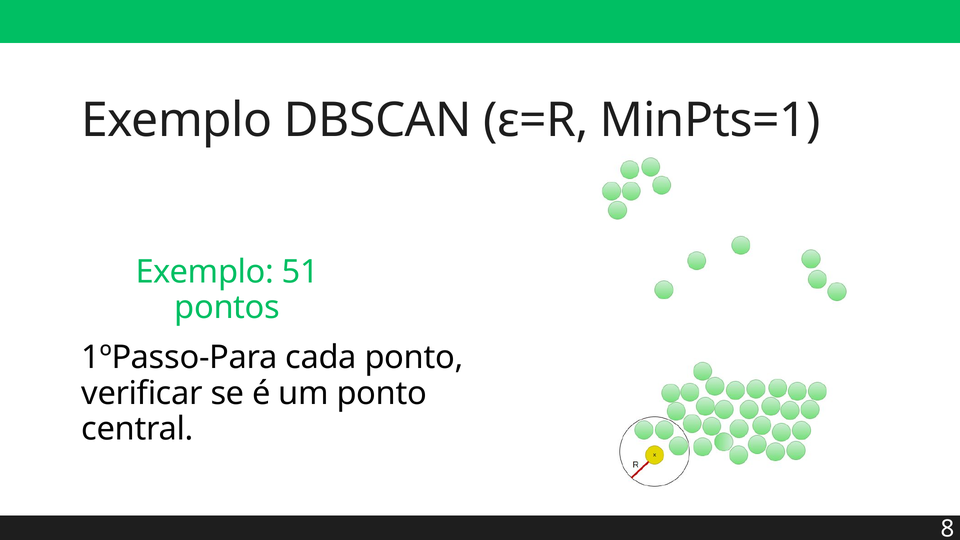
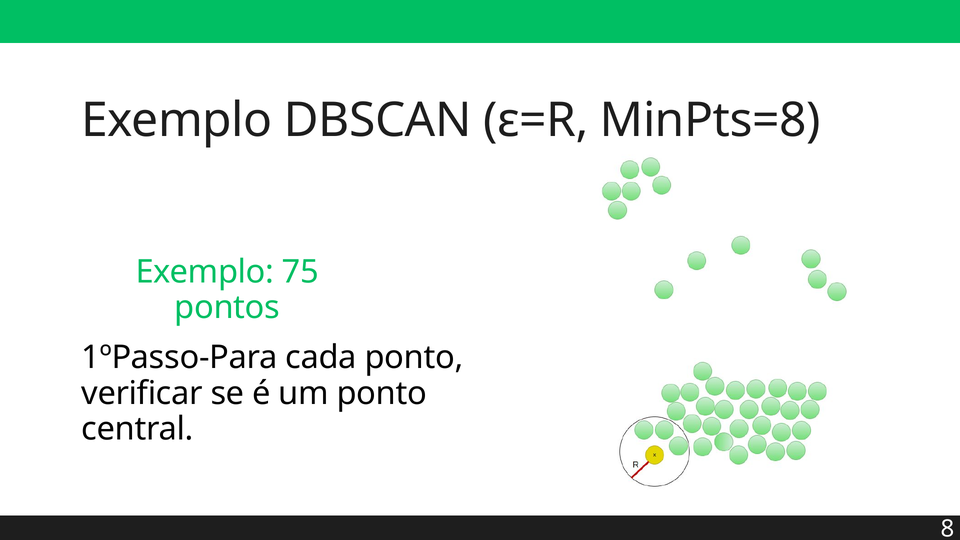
MinPts=1: MinPts=1 -> MinPts=8
51: 51 -> 75
